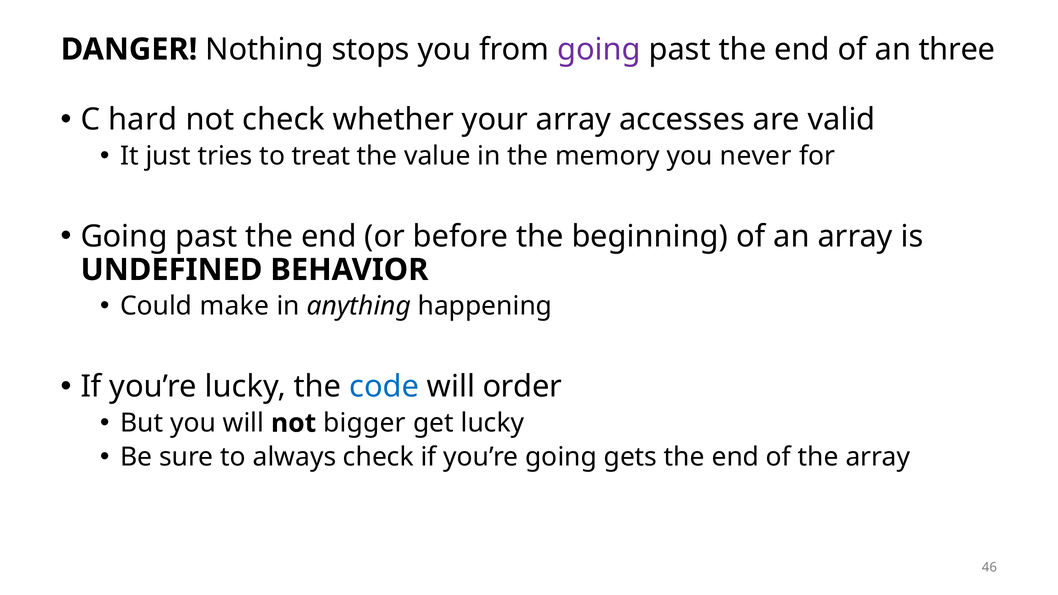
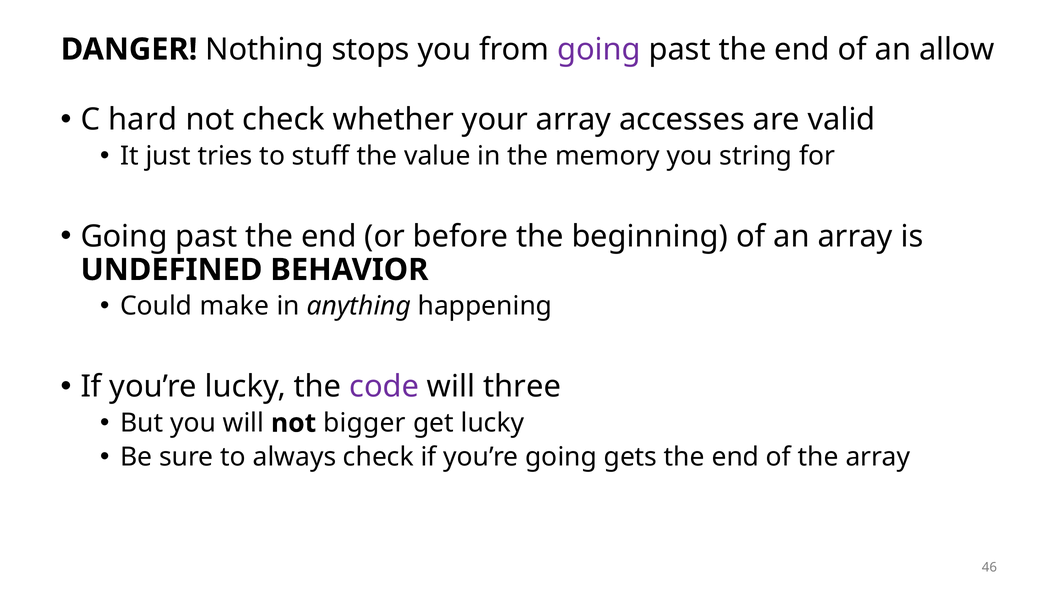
three: three -> allow
treat: treat -> stuff
never: never -> string
code colour: blue -> purple
order: order -> three
